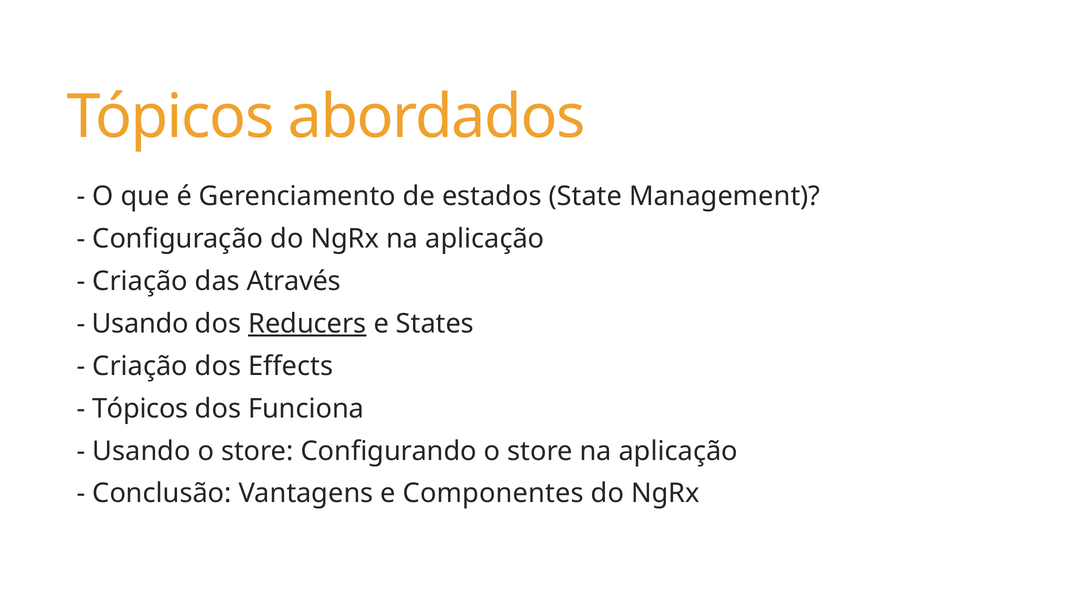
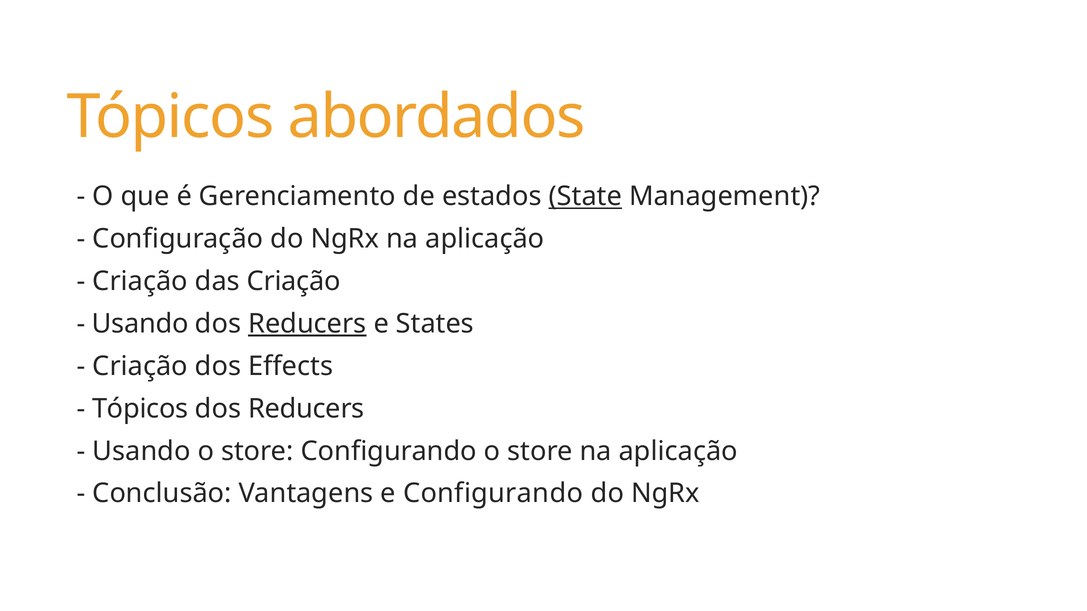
State underline: none -> present
das Através: Através -> Criação
Funciona at (306, 409): Funciona -> Reducers
e Componentes: Componentes -> Configurando
